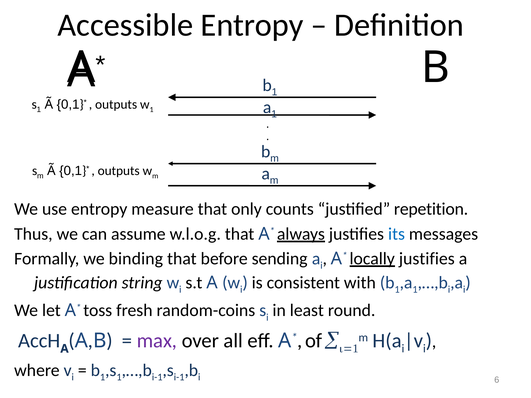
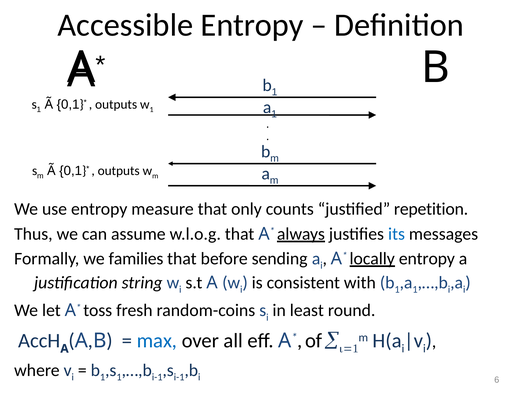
binding: binding -> families
locally justifies: justifies -> entropy
max colour: purple -> blue
